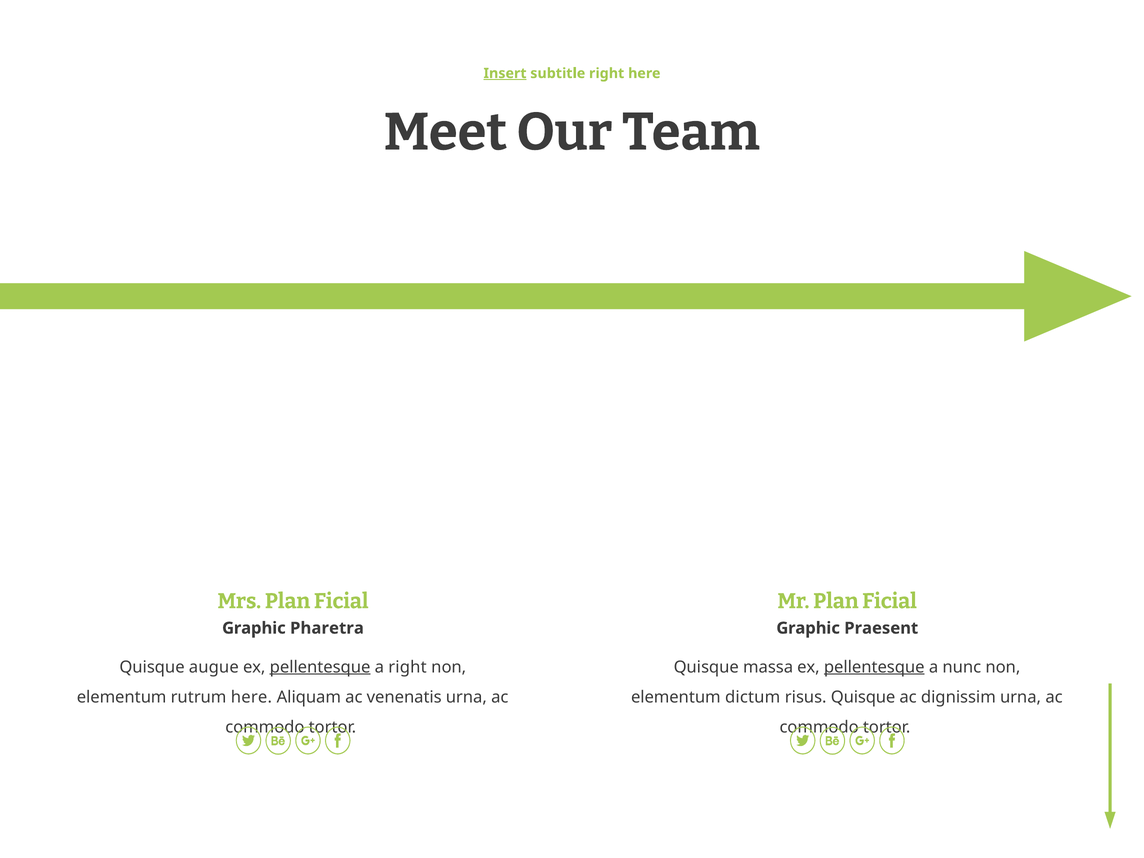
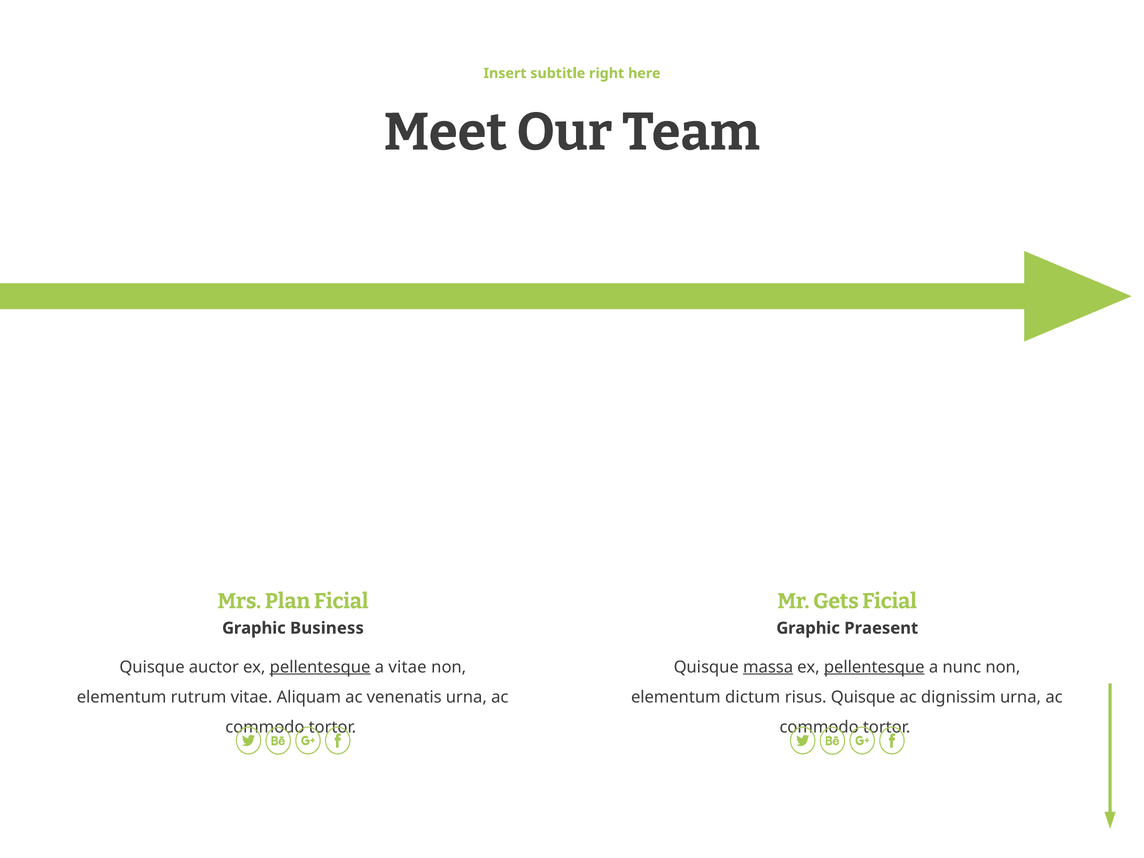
Insert underline: present -> none
Mr Plan: Plan -> Gets
Pharetra: Pharetra -> Business
augue: augue -> auctor
a right: right -> vitae
massa underline: none -> present
rutrum here: here -> vitae
